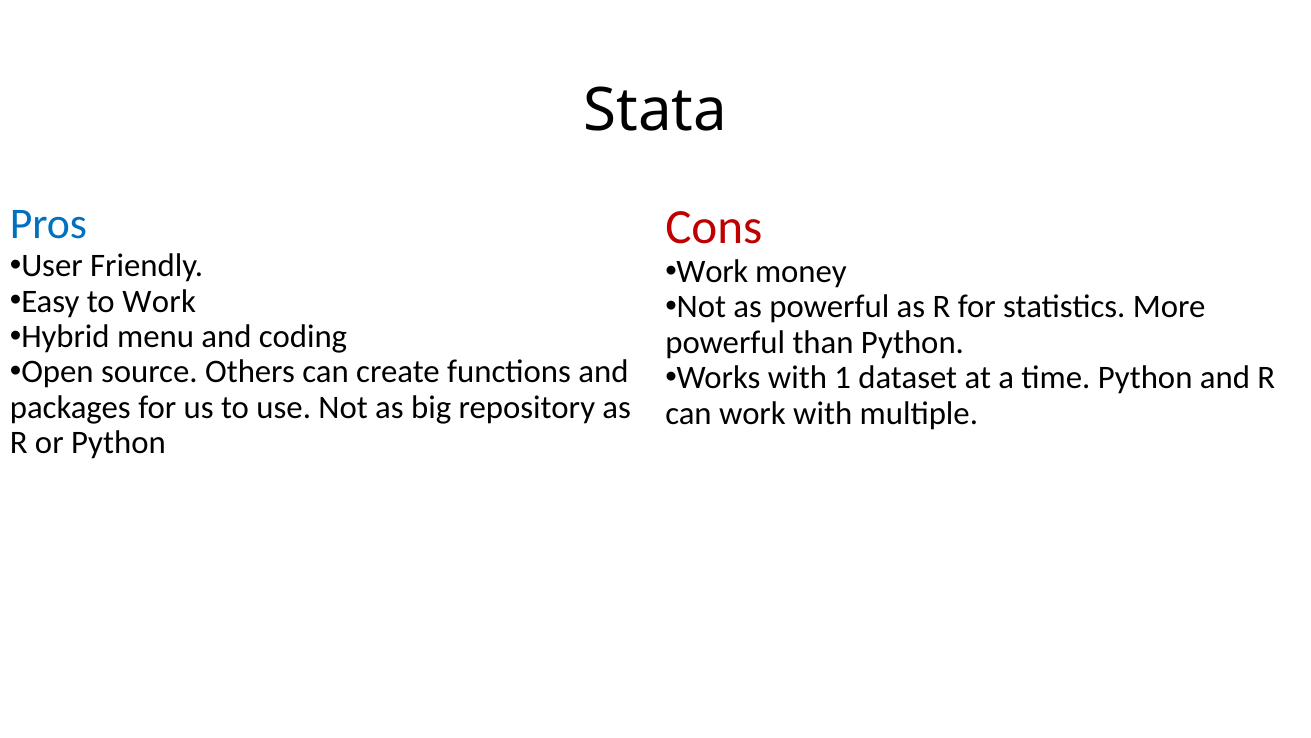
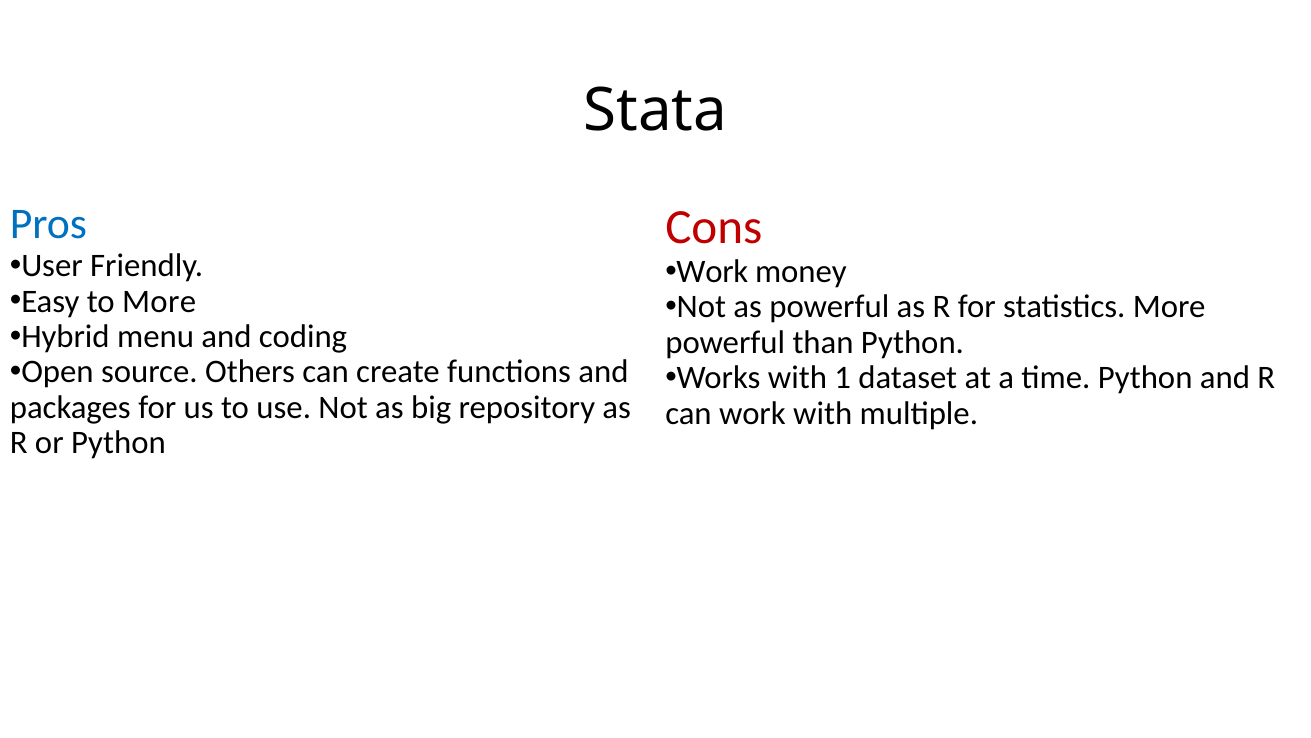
to Work: Work -> More
